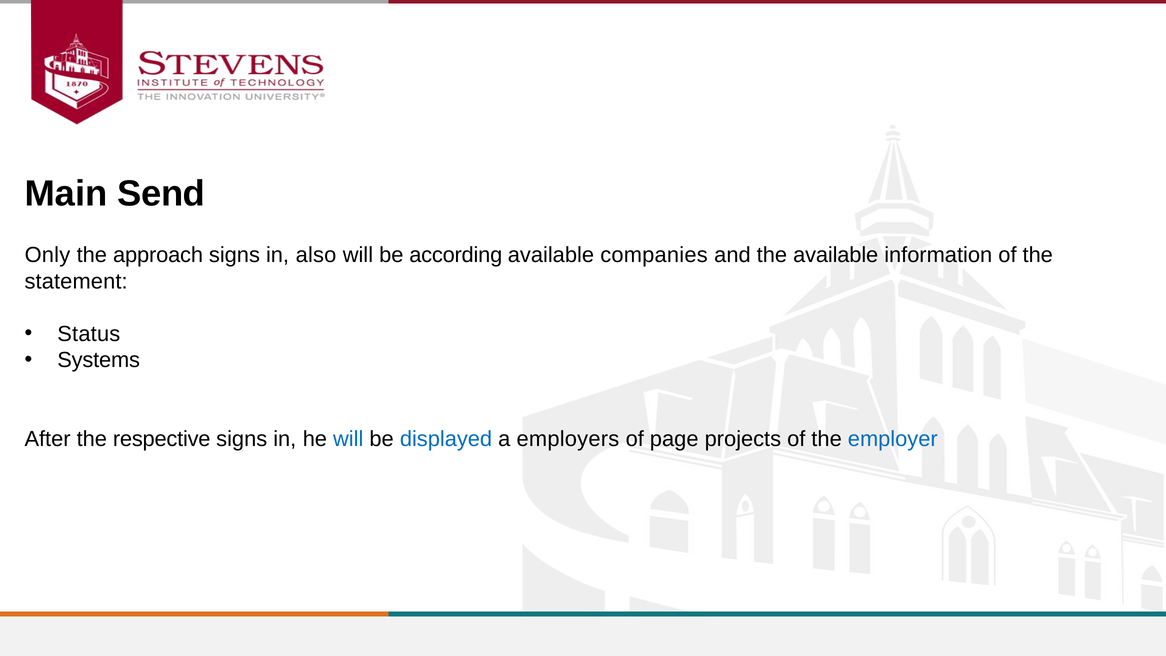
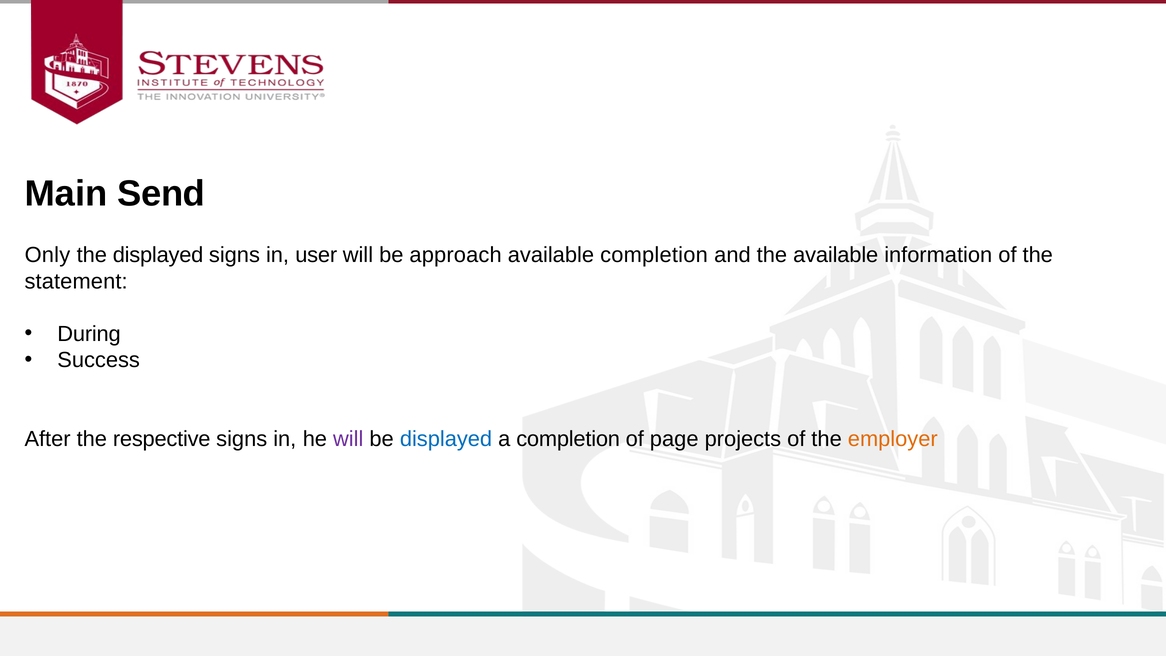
the approach: approach -> displayed
also: also -> user
according: according -> approach
available companies: companies -> completion
Status: Status -> During
Systems: Systems -> Success
will at (348, 439) colour: blue -> purple
a employers: employers -> completion
employer colour: blue -> orange
